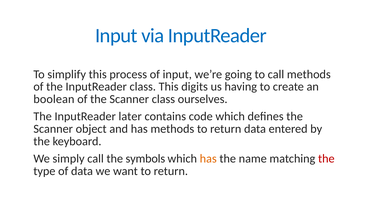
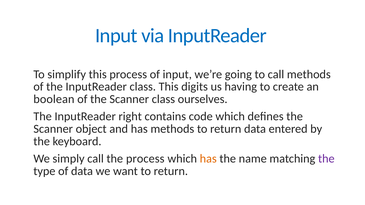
later: later -> right
the symbols: symbols -> process
the at (326, 159) colour: red -> purple
